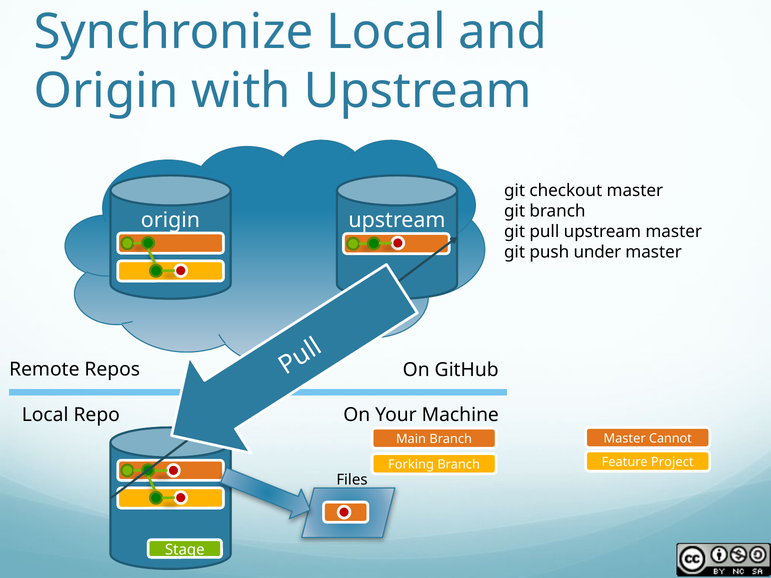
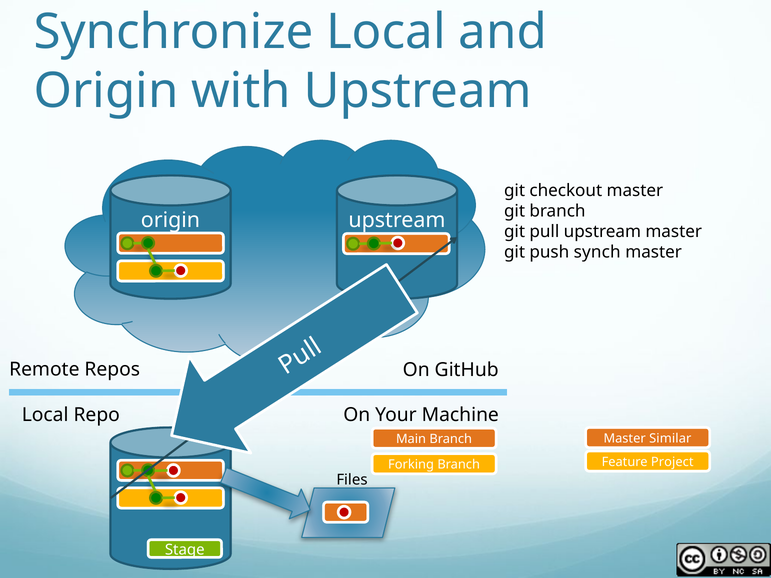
under: under -> synch
Cannot: Cannot -> Similar
